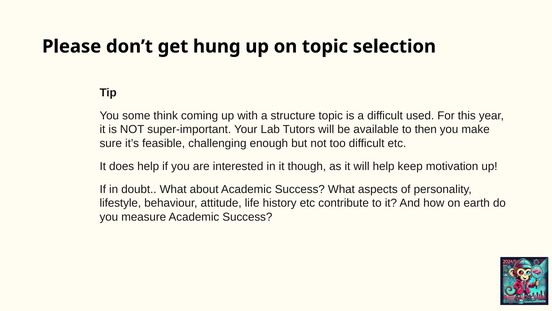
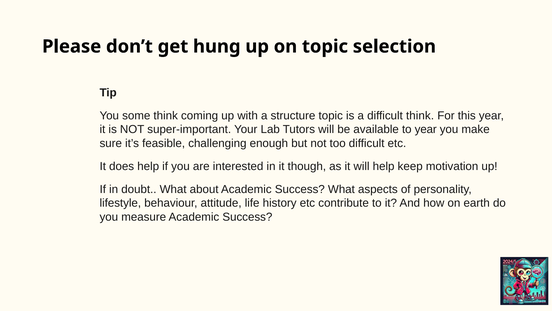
difficult used: used -> think
to then: then -> year
